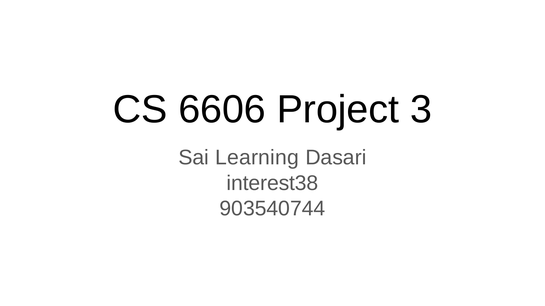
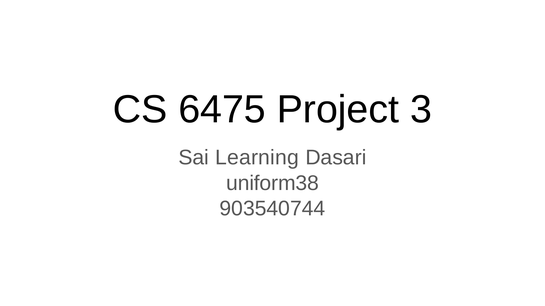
6606: 6606 -> 6475
interest38: interest38 -> uniform38
